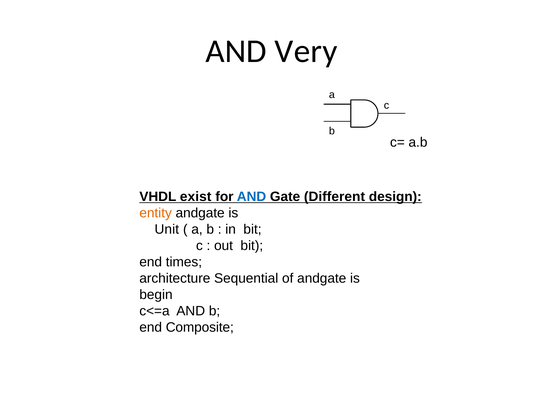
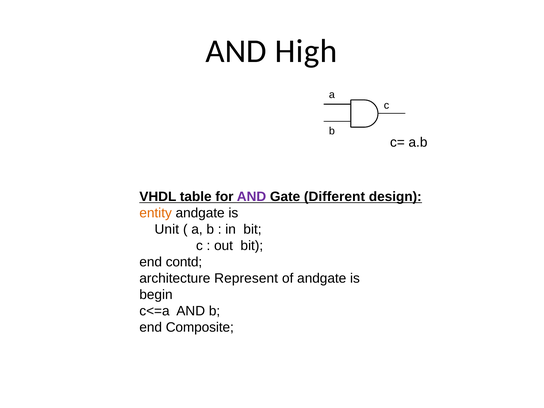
Very: Very -> High
exist: exist -> table
AND at (251, 197) colour: blue -> purple
times: times -> contd
Sequential: Sequential -> Represent
